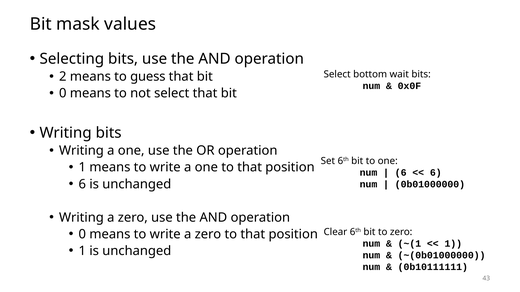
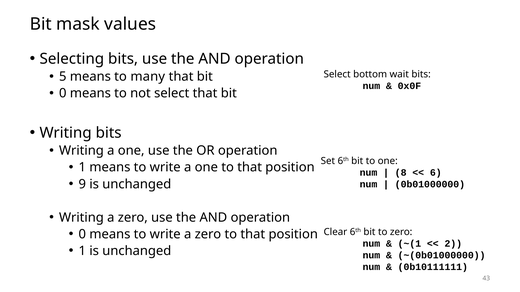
2: 2 -> 5
guess: guess -> many
6 at (401, 173): 6 -> 8
6 at (82, 184): 6 -> 9
1 at (453, 244): 1 -> 2
